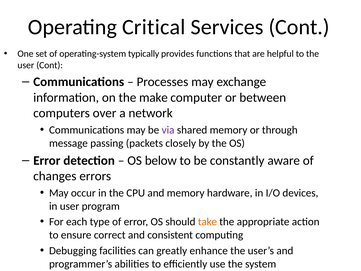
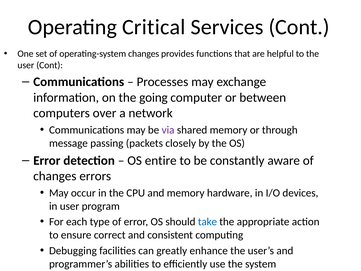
operating-system typically: typically -> changes
make: make -> going
below: below -> entire
take colour: orange -> blue
